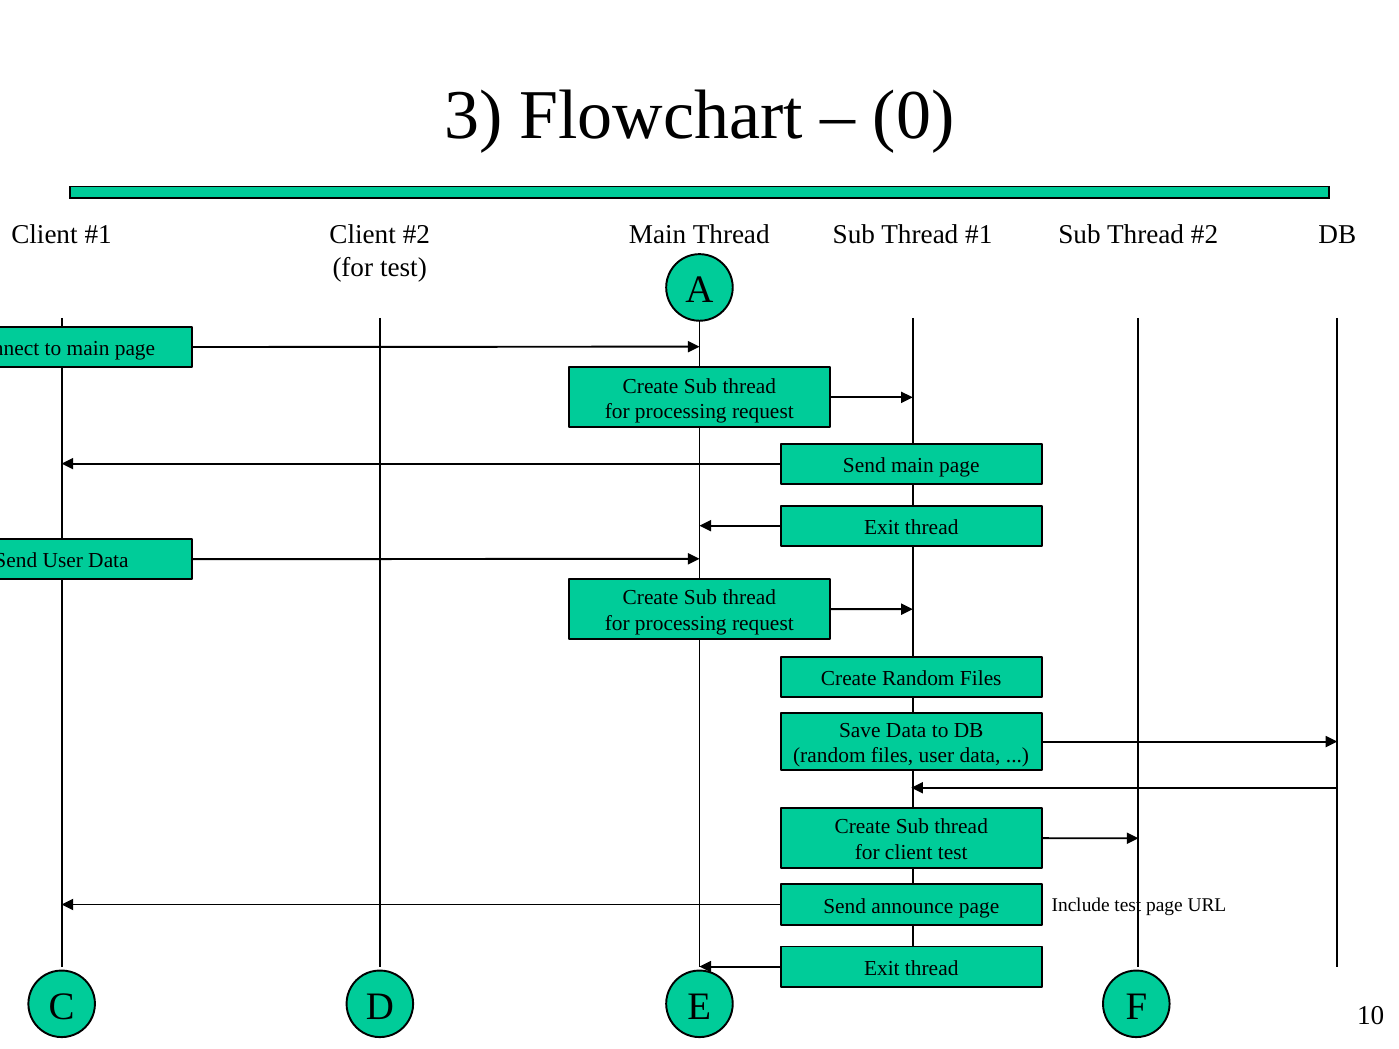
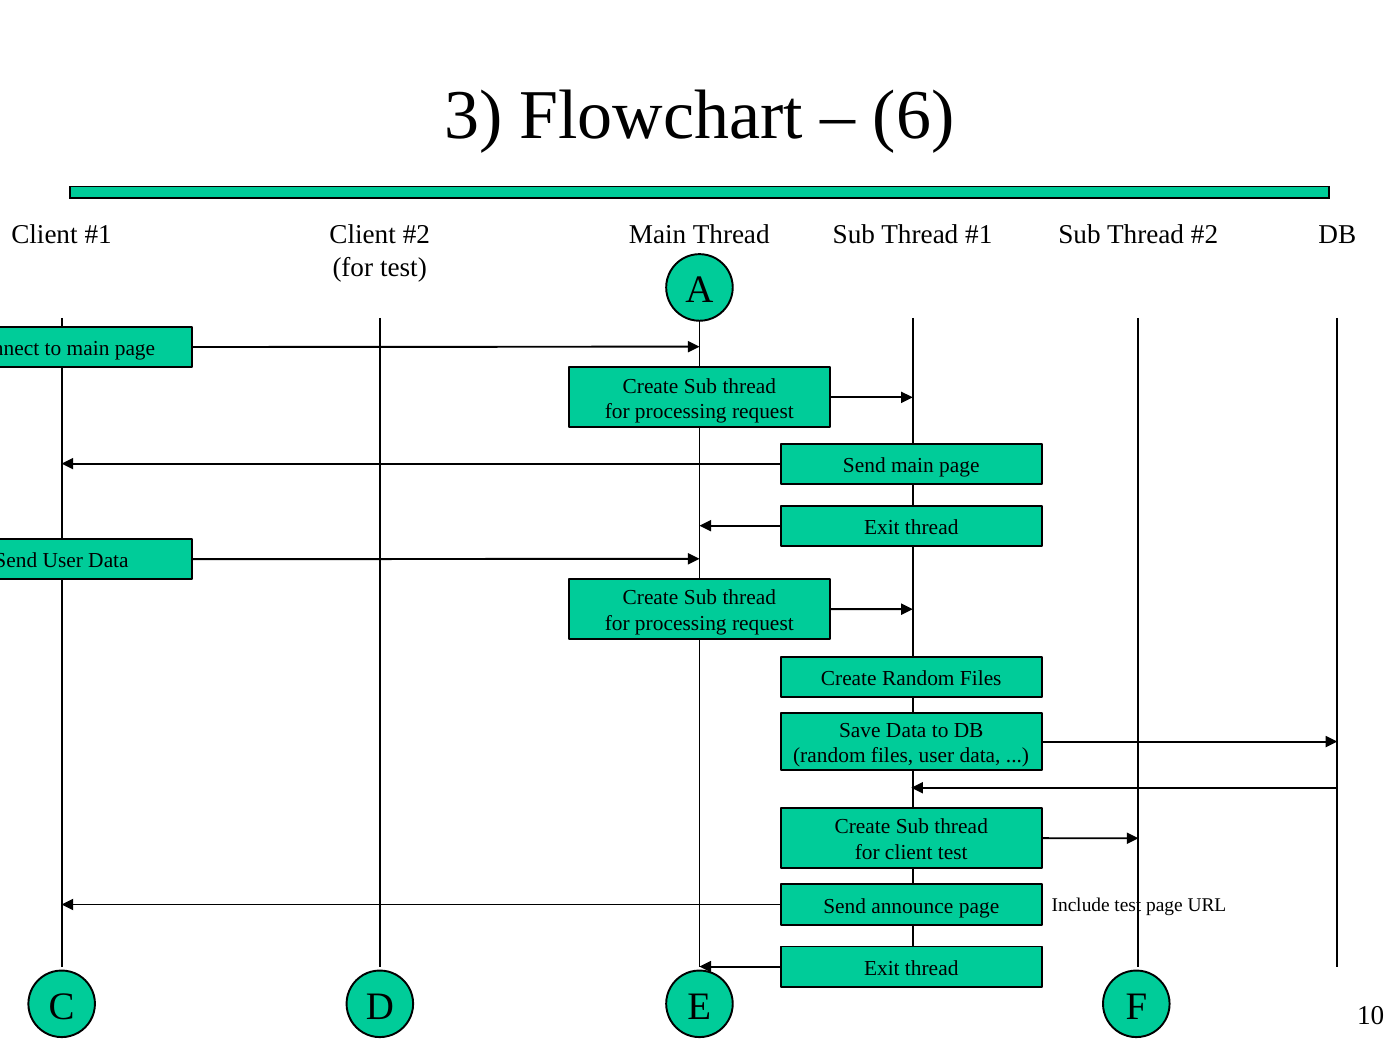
0: 0 -> 6
